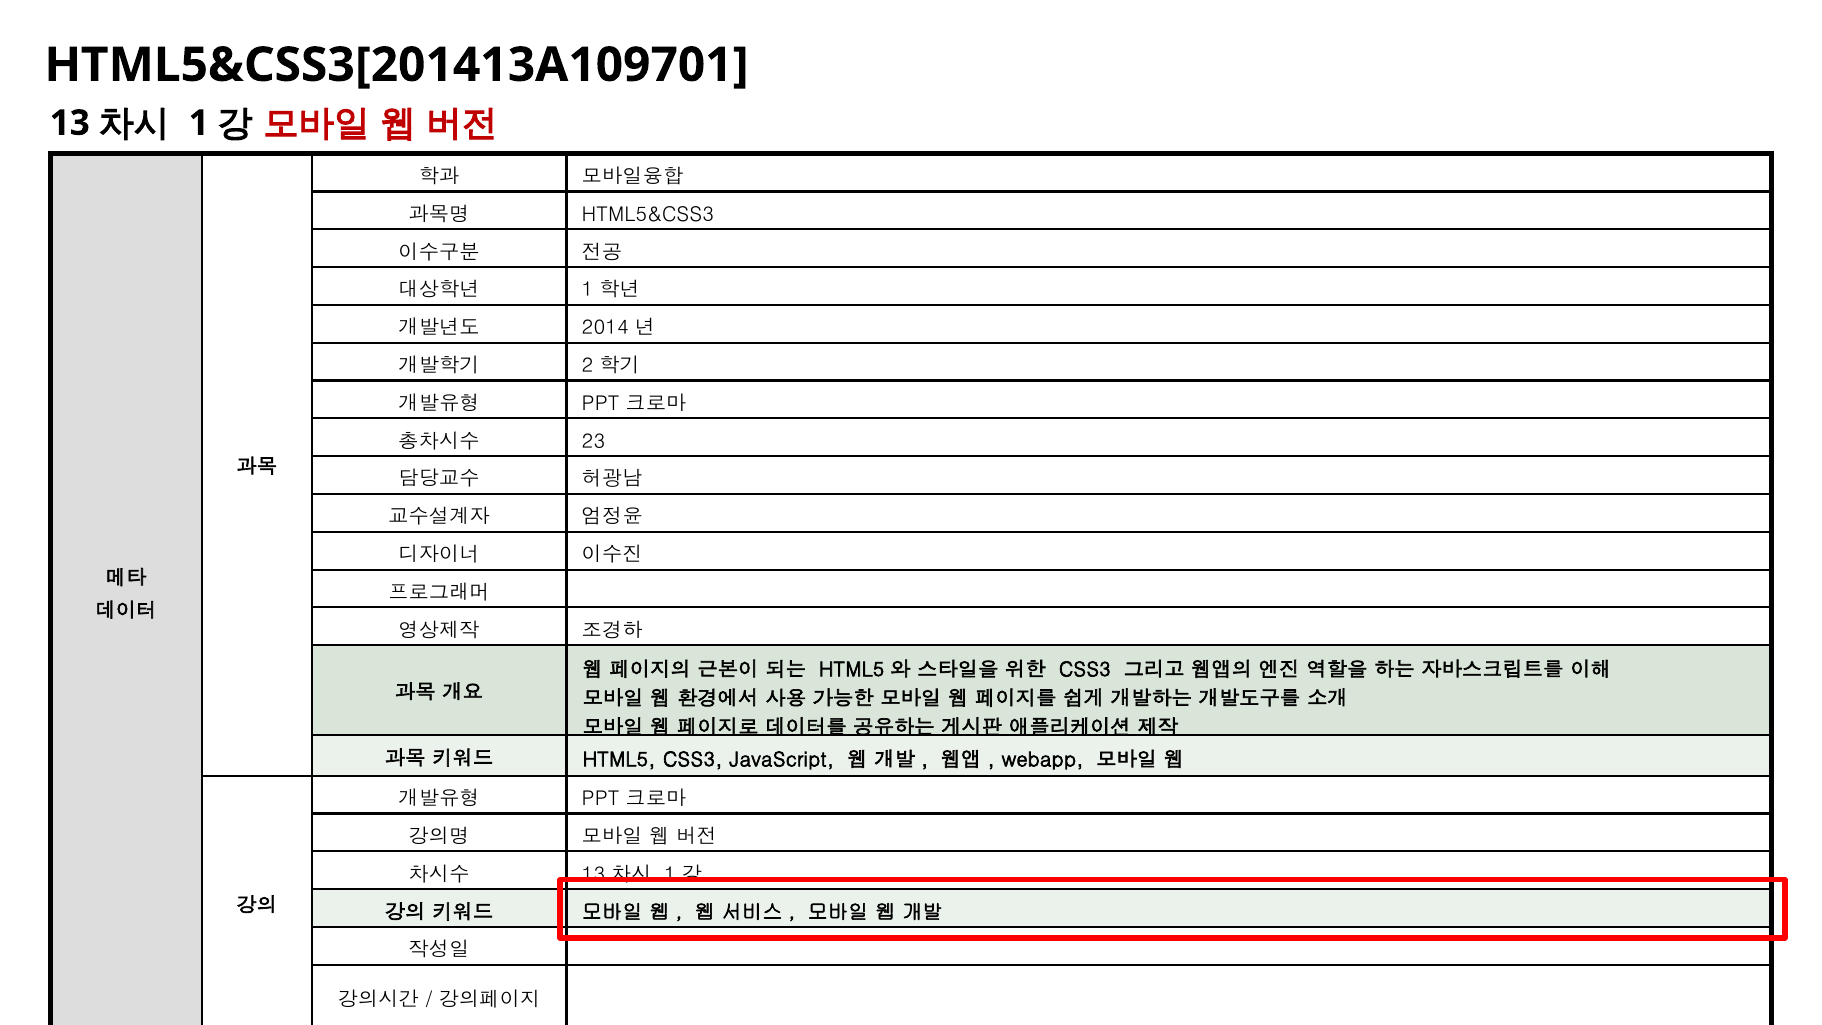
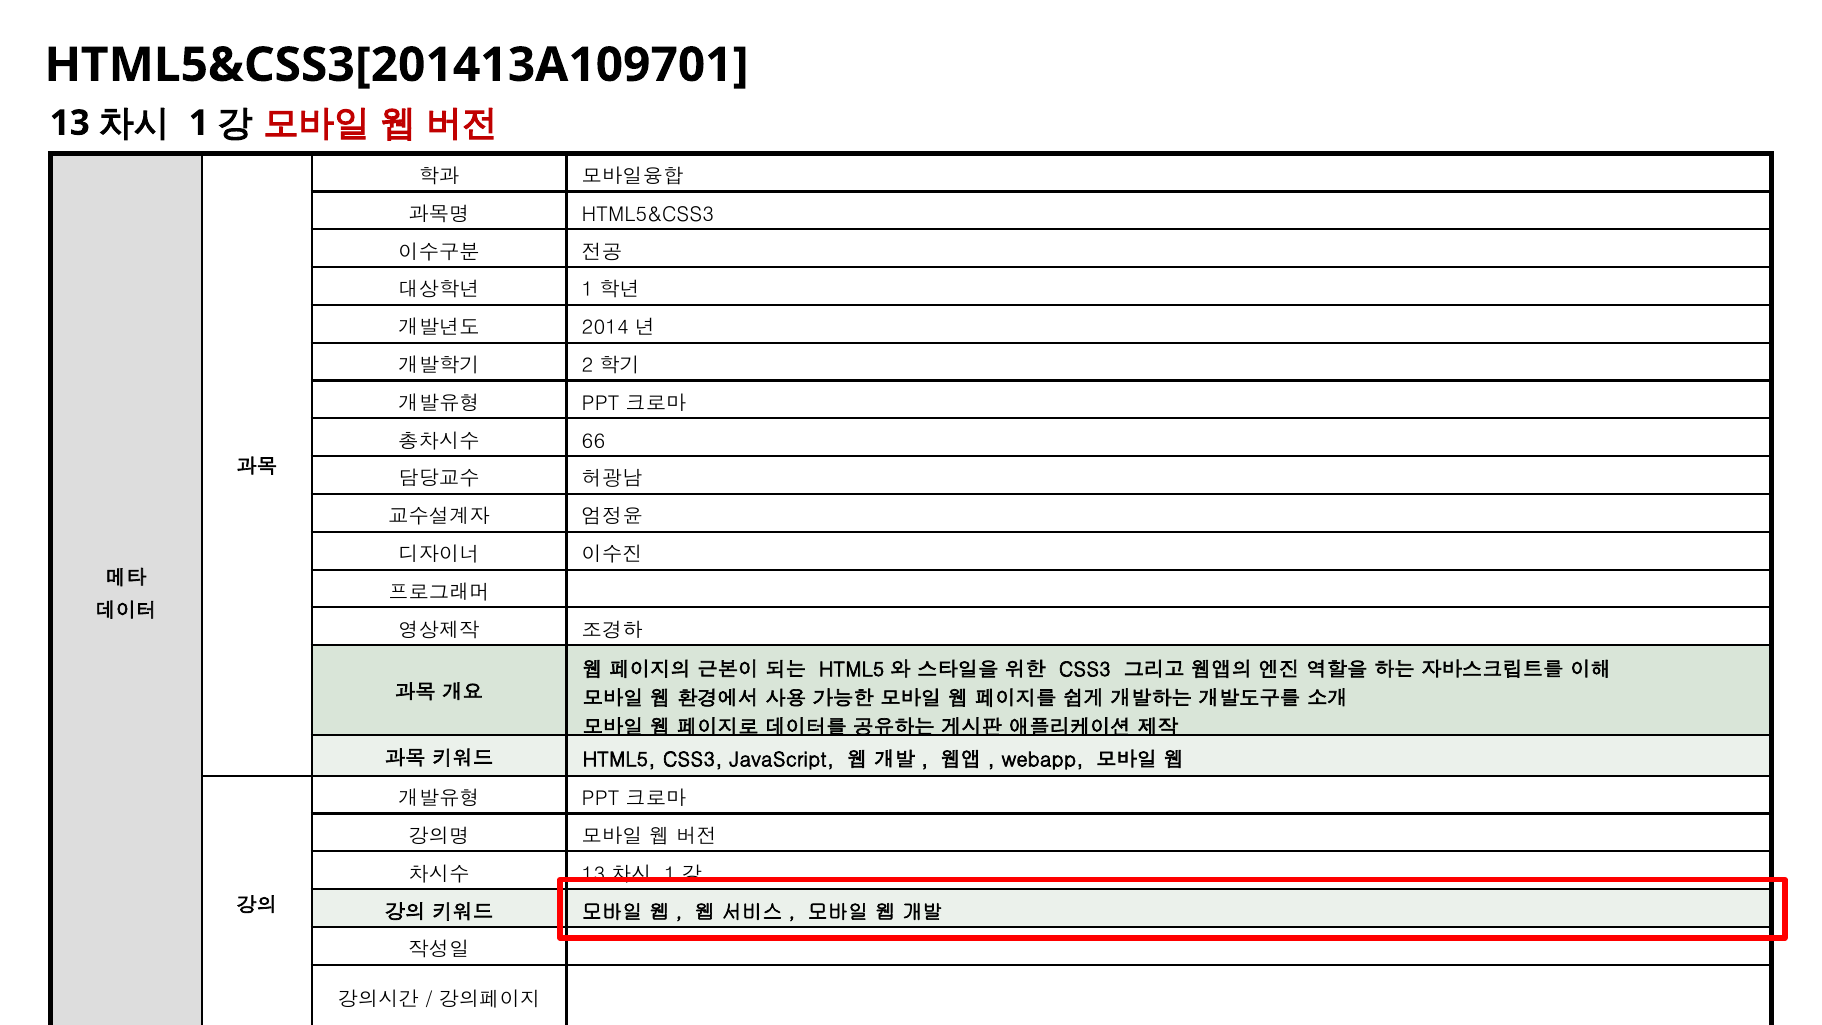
23: 23 -> 66
